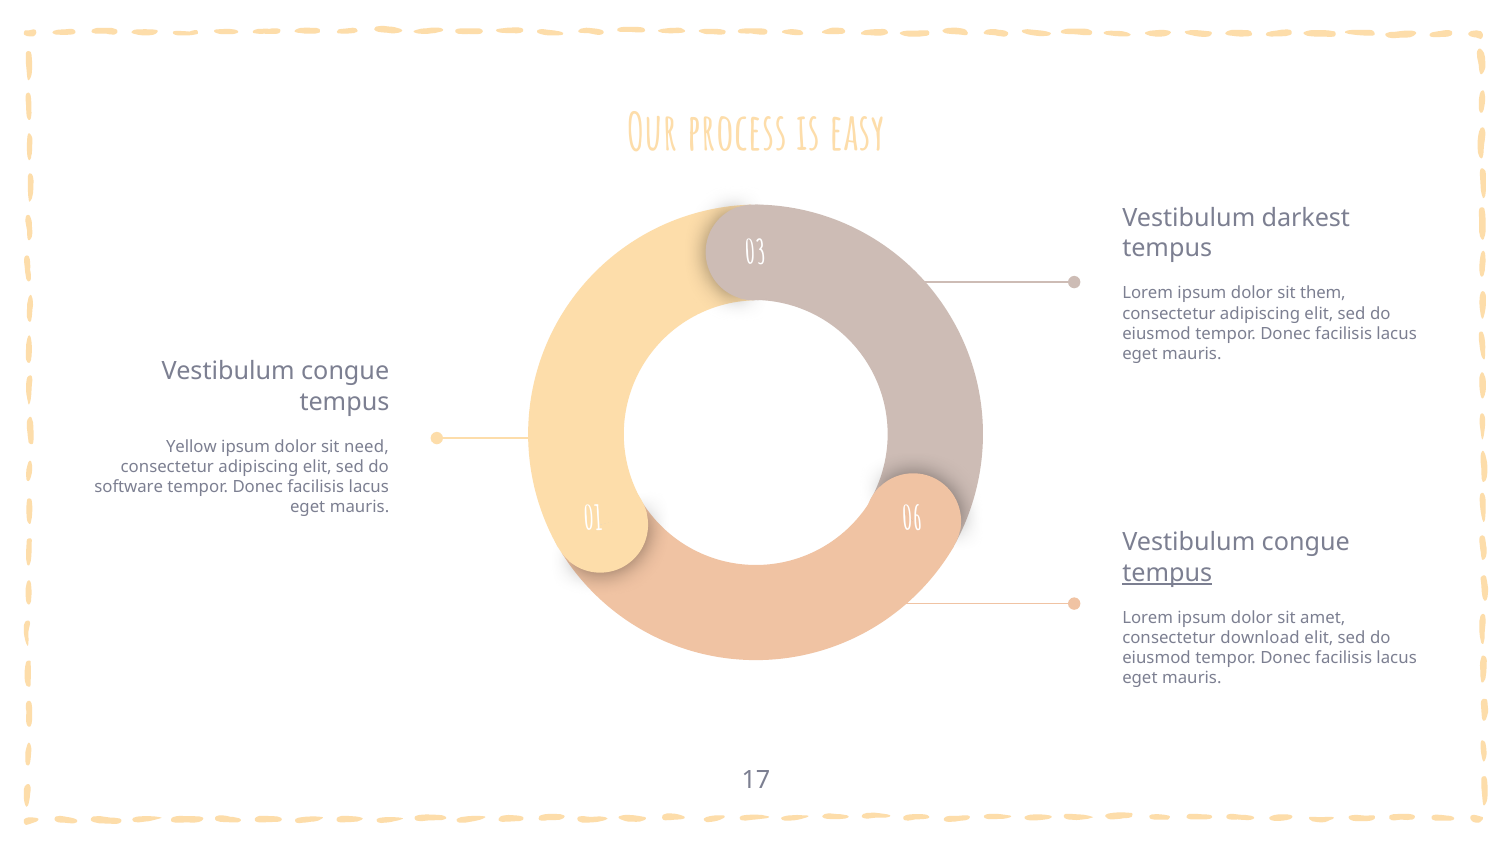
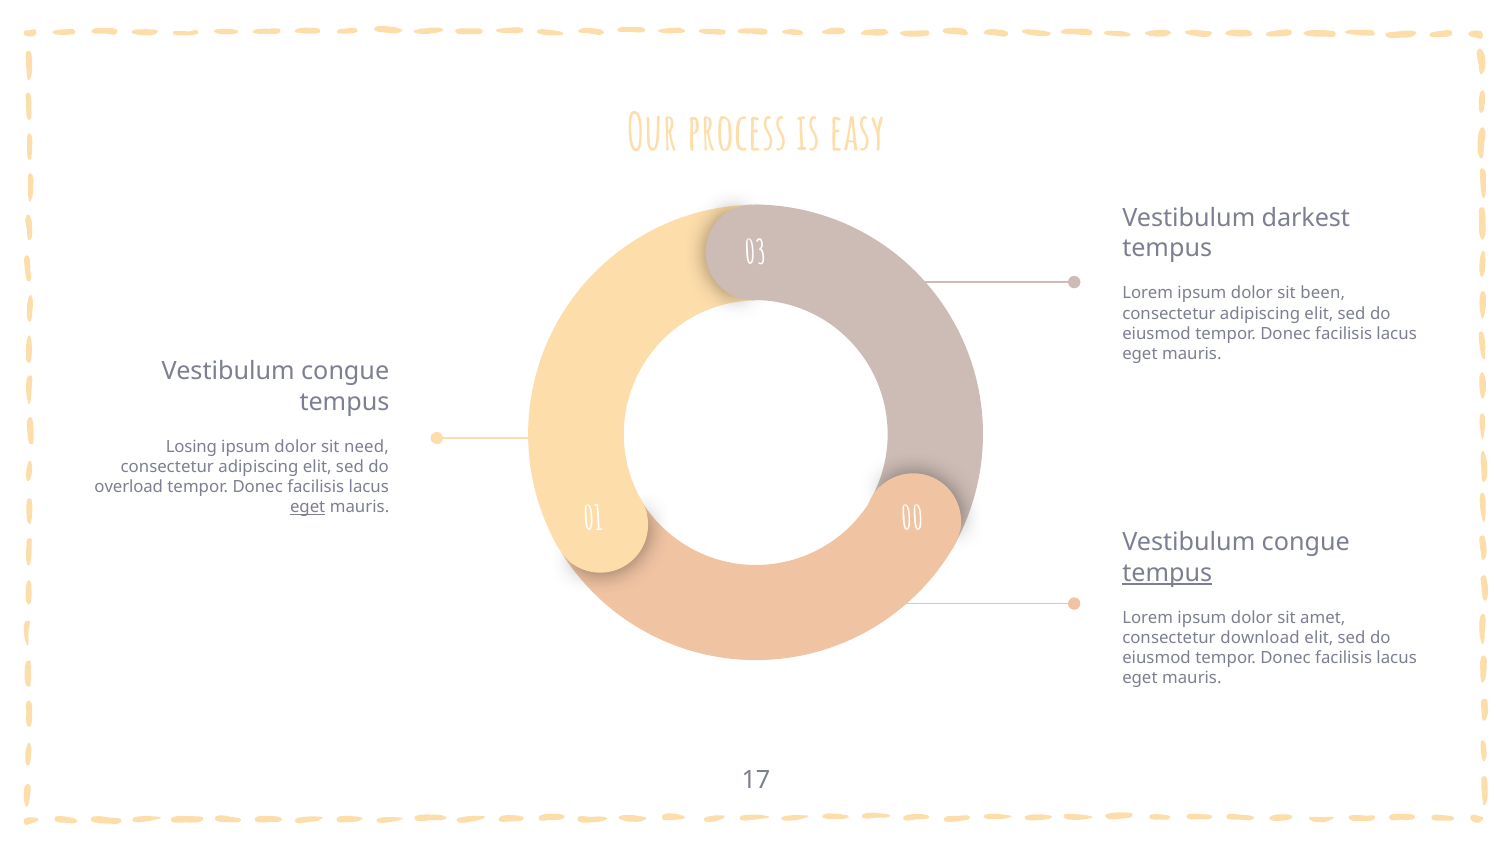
them: them -> been
Yellow: Yellow -> Losing
software: software -> overload
eget at (308, 507) underline: none -> present
06: 06 -> 00
